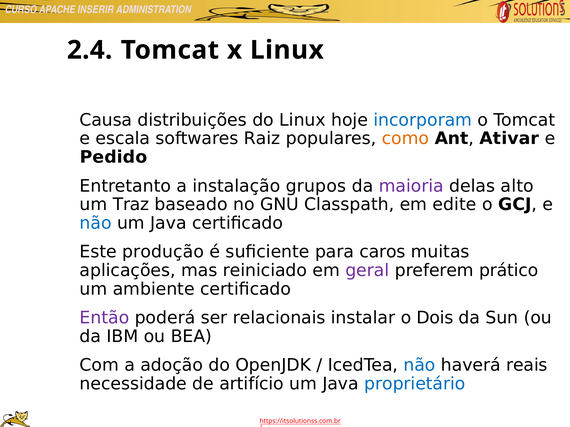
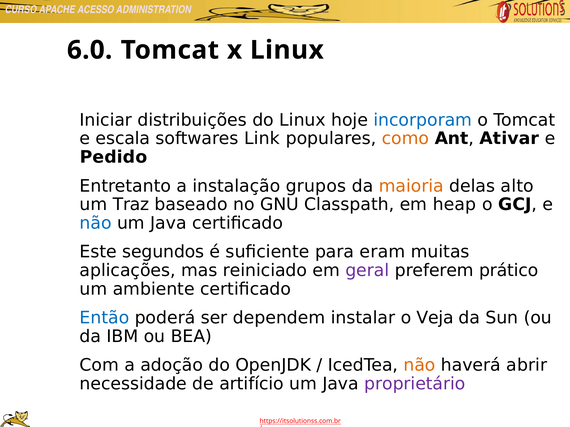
INSERIR: INSERIR -> ACESSO
2.4: 2.4 -> 6.0
Causa: Causa -> Iniciar
Raiz: Raiz -> Link
maioria colour: purple -> orange
edite: edite -> heap
produção: produção -> segundos
caros: caros -> eram
Então colour: purple -> blue
relacionais: relacionais -> dependem
Dois: Dois -> Veja
não at (420, 366) colour: blue -> orange
reais: reais -> abrir
proprietário colour: blue -> purple
